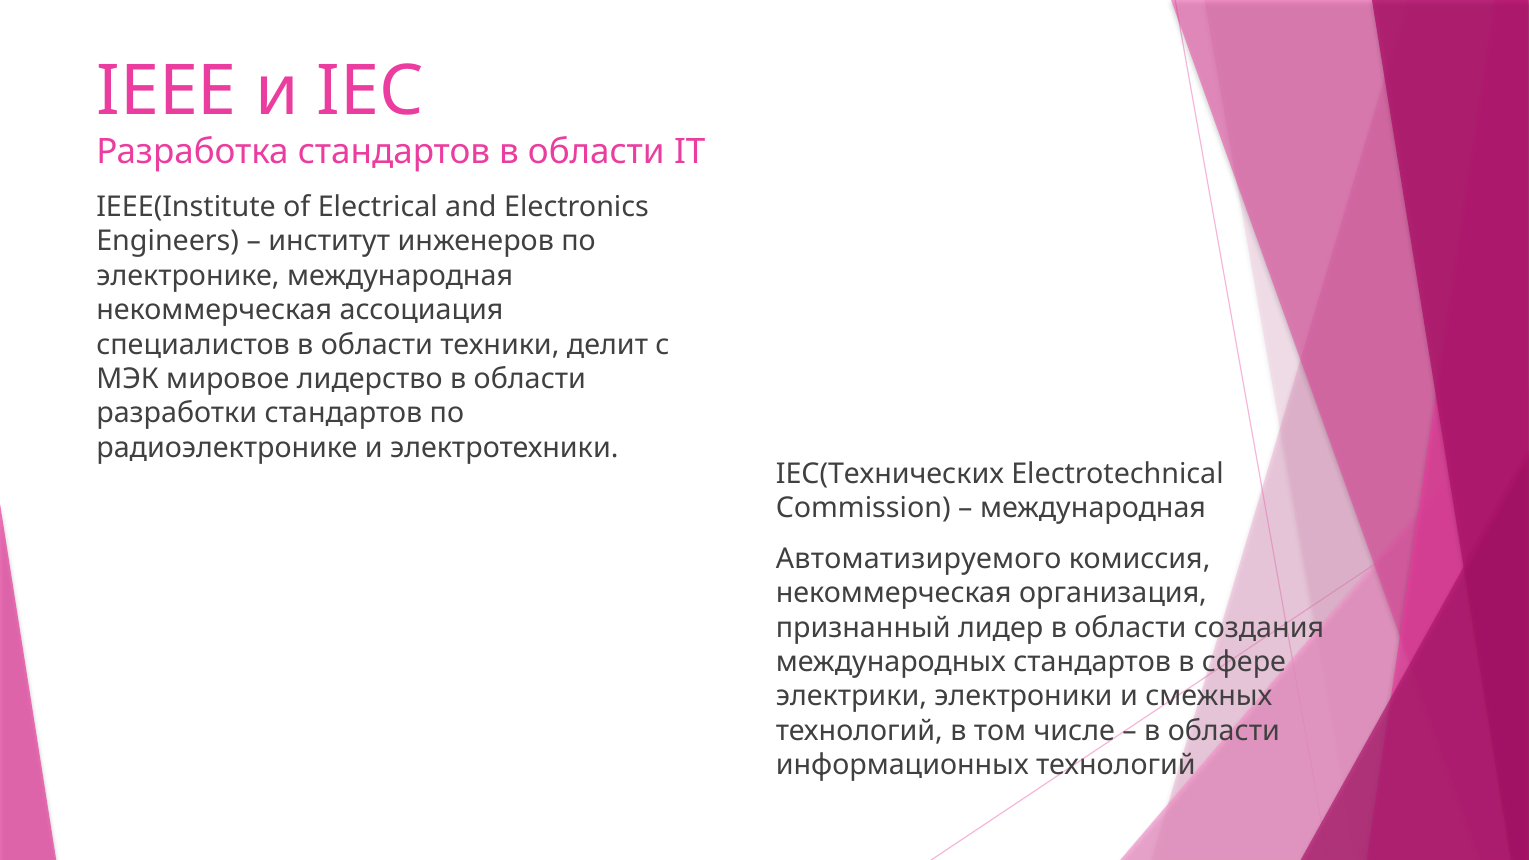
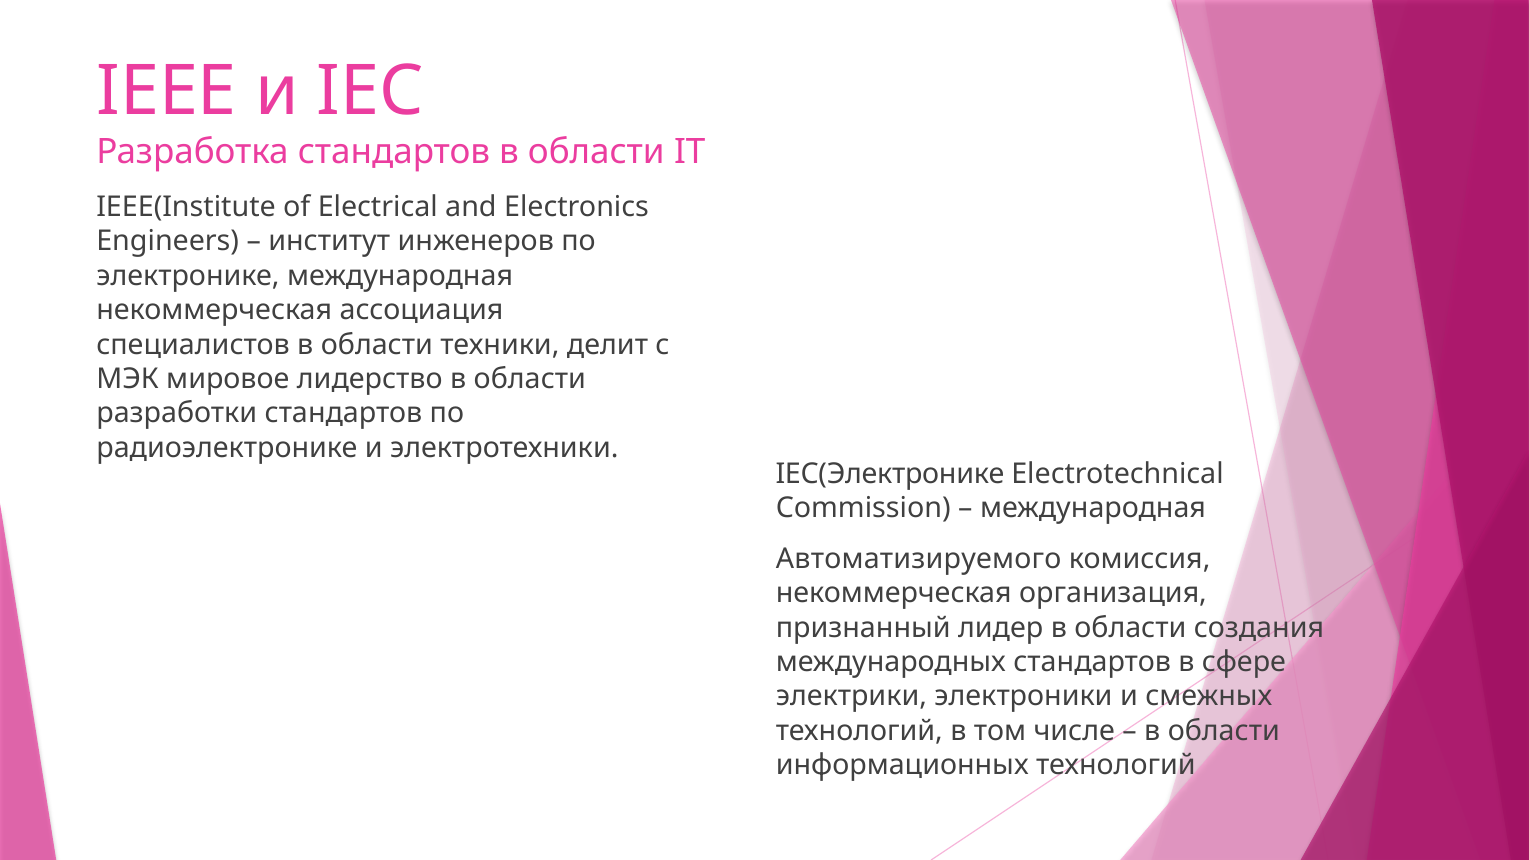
IEC(Технических: IEC(Технических -> IEC(Электронике
